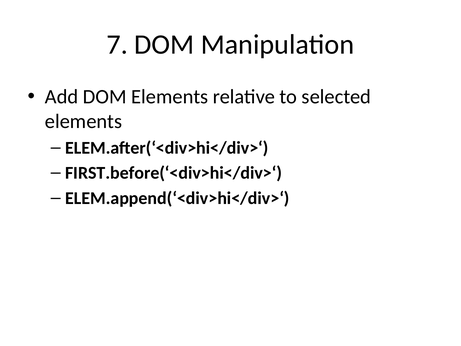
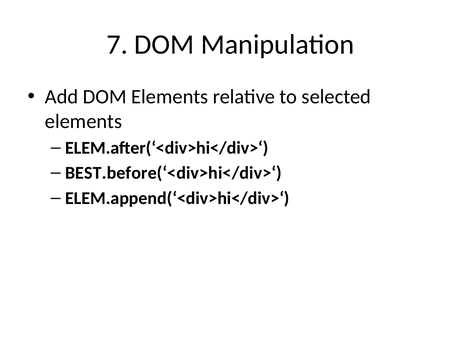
FIRST.before(‘<div>hi</div>‘: FIRST.before(‘<div>hi</div>‘ -> BEST.before(‘<div>hi</div>‘
